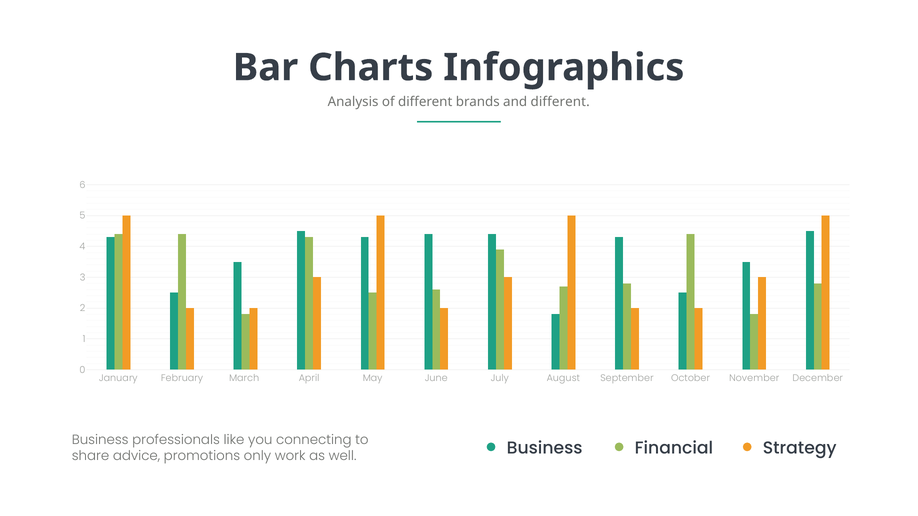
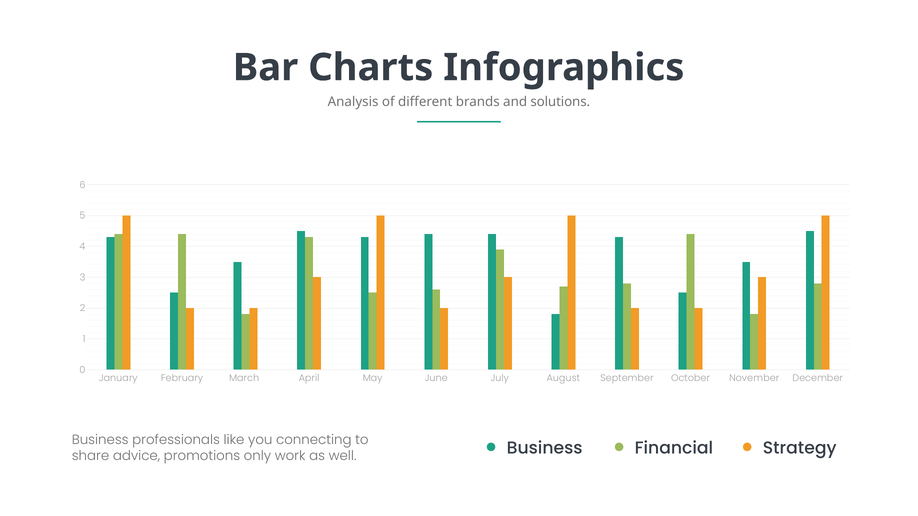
and different: different -> solutions
